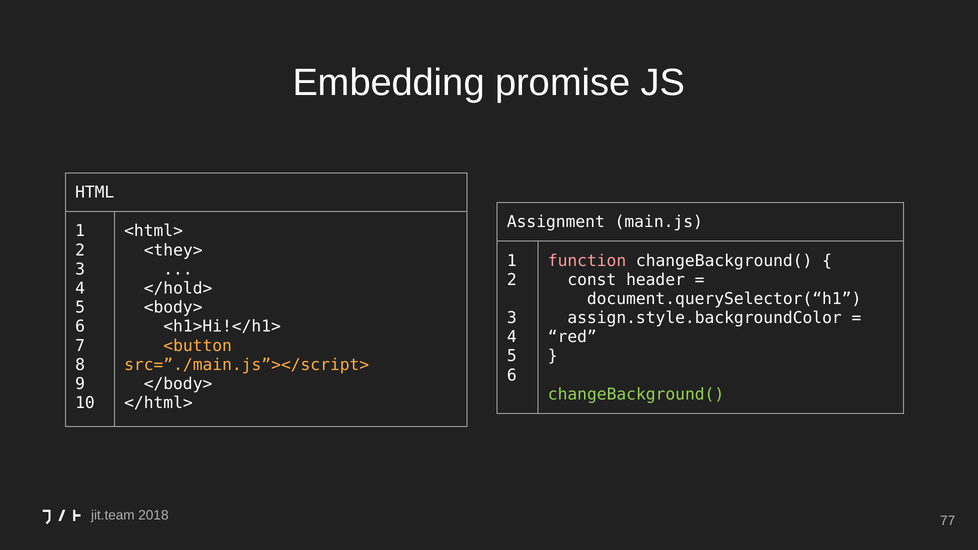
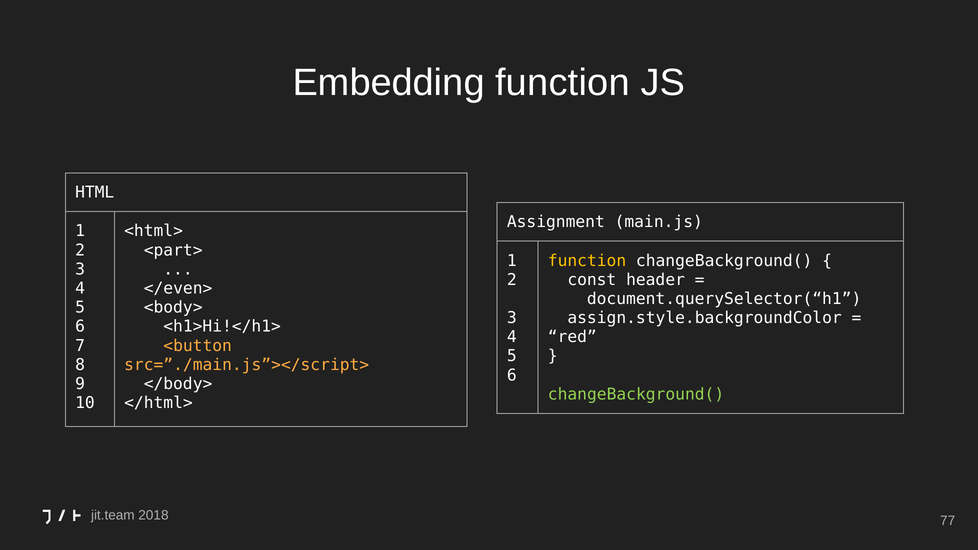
Embedding promise: promise -> function
<they>: <they> -> <part>
function at (587, 261) colour: pink -> yellow
</hold>: </hold> -> </even>
